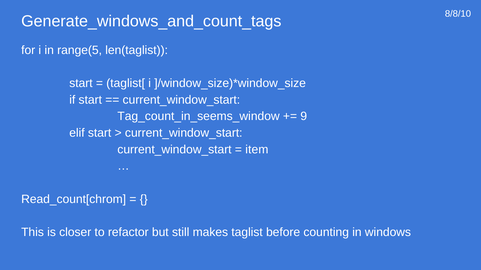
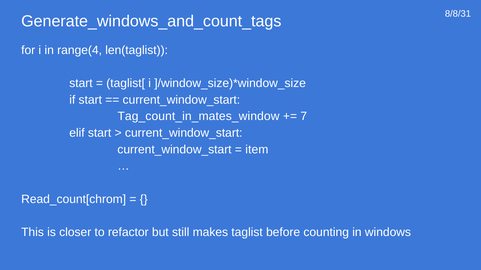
8/8/10: 8/8/10 -> 8/8/31
range(5: range(5 -> range(4
Tag_count_in_seems_window: Tag_count_in_seems_window -> Tag_count_in_mates_window
9: 9 -> 7
